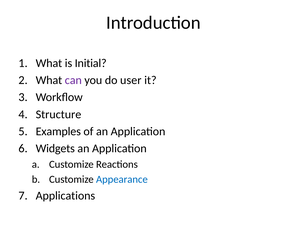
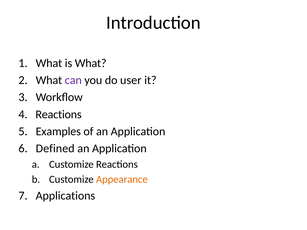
is Initial: Initial -> What
Structure at (58, 114): Structure -> Reactions
Widgets: Widgets -> Defined
Appearance colour: blue -> orange
